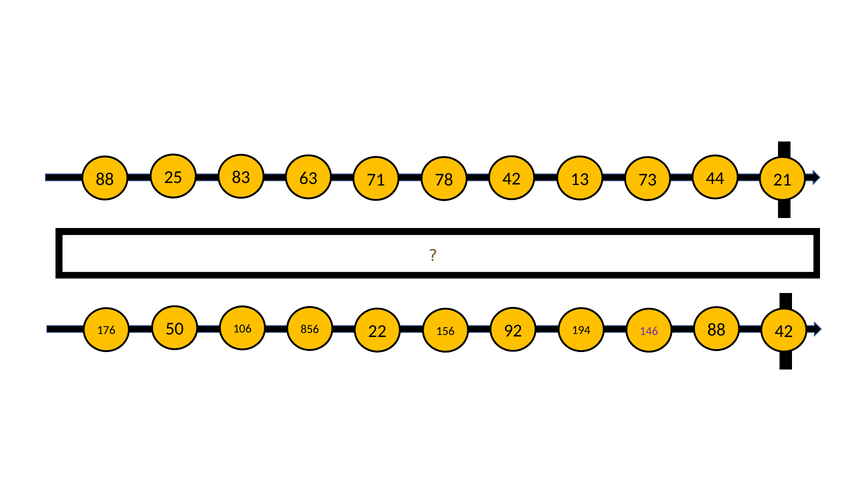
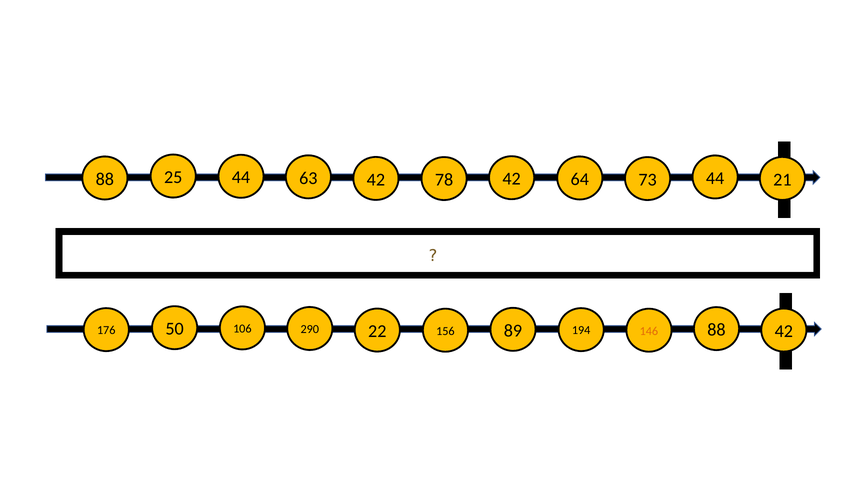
25 83: 83 -> 44
63 71: 71 -> 42
13: 13 -> 64
856: 856 -> 290
92: 92 -> 89
146 colour: purple -> orange
